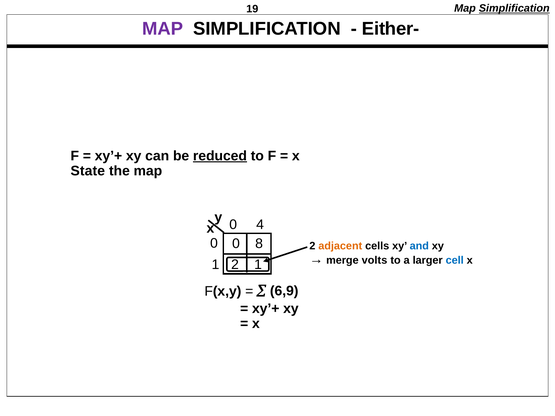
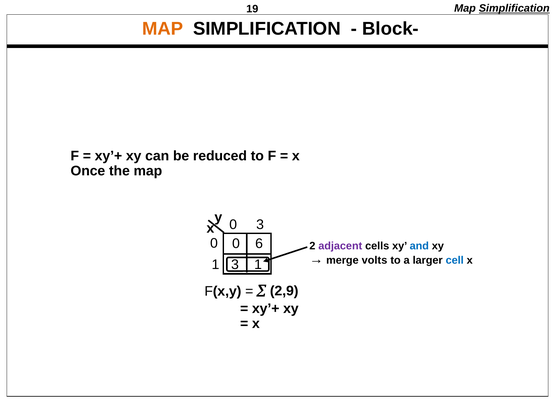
MAP at (163, 29) colour: purple -> orange
Either-: Either- -> Block-
reduced underline: present -> none
State: State -> Once
0 4: 4 -> 3
8: 8 -> 6
adjacent colour: orange -> purple
1 2: 2 -> 3
6,9: 6,9 -> 2,9
